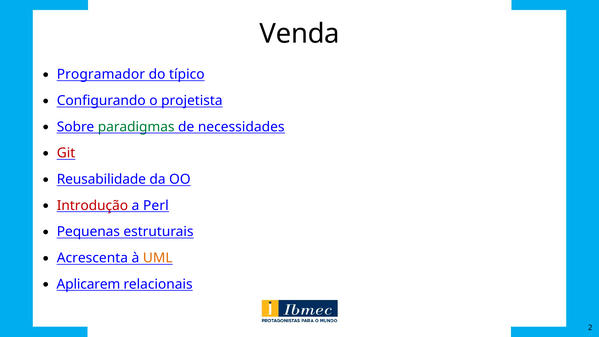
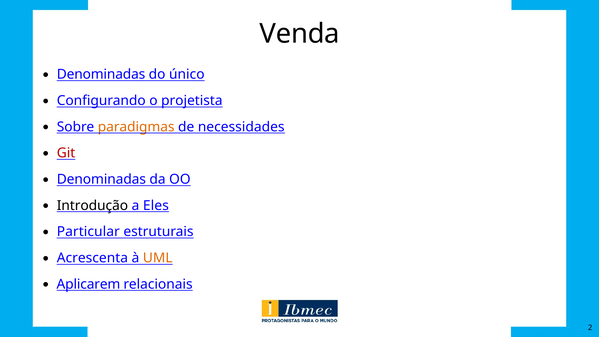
Programador at (101, 74): Programador -> Denominadas
típico: típico -> único
paradigmas colour: green -> orange
Reusabilidade at (101, 179): Reusabilidade -> Denominadas
Introdução colour: red -> black
Perl: Perl -> Eles
Pequenas: Pequenas -> Particular
